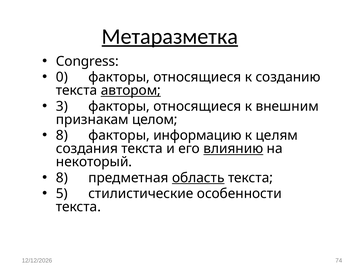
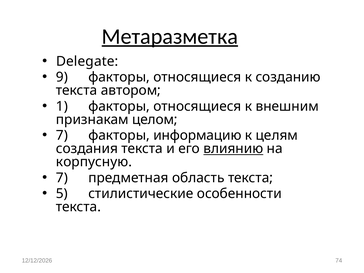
Congress: Congress -> Delegate
0: 0 -> 9
автором underline: present -> none
3: 3 -> 1
8 at (62, 135): 8 -> 7
некоторый: некоторый -> корпусную
8 at (62, 178): 8 -> 7
область underline: present -> none
